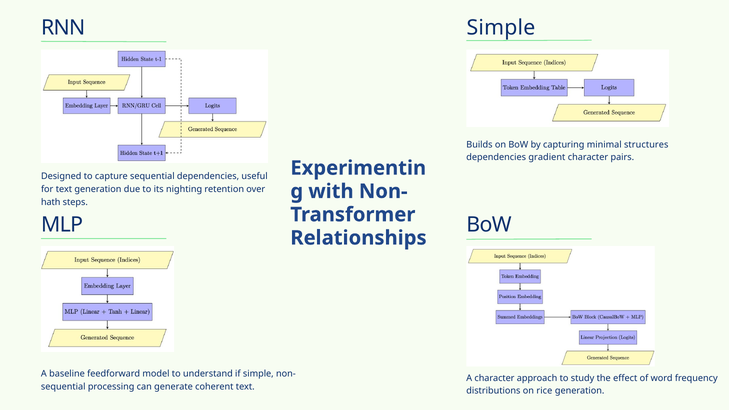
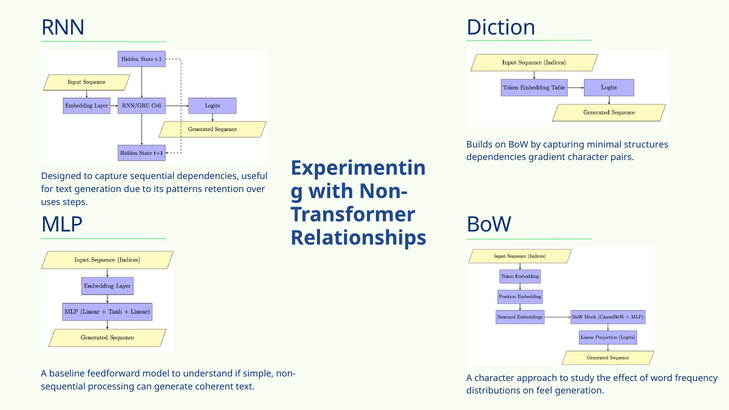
Simple at (501, 28): Simple -> Diction
nighting: nighting -> patterns
hath: hath -> uses
rice: rice -> feel
